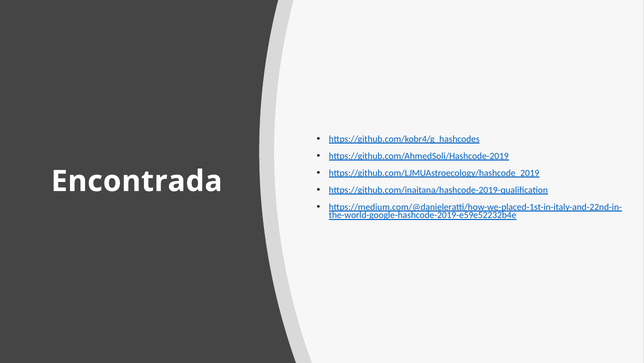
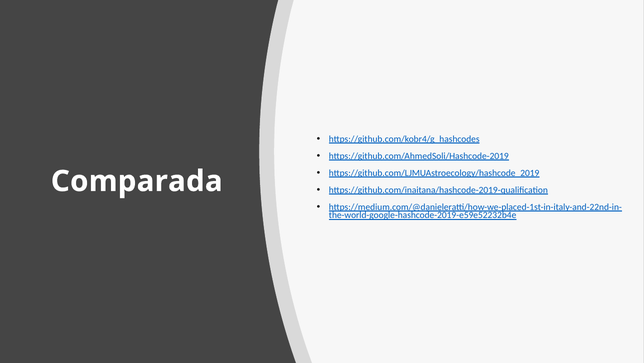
Encontrada: Encontrada -> Comparada
